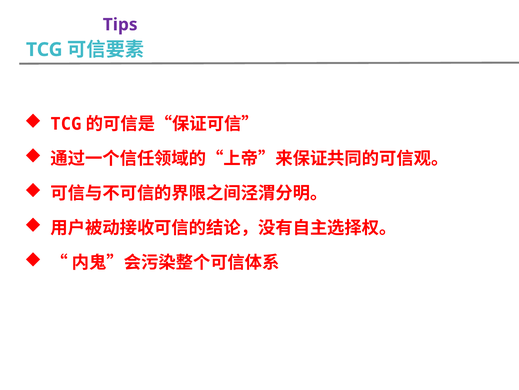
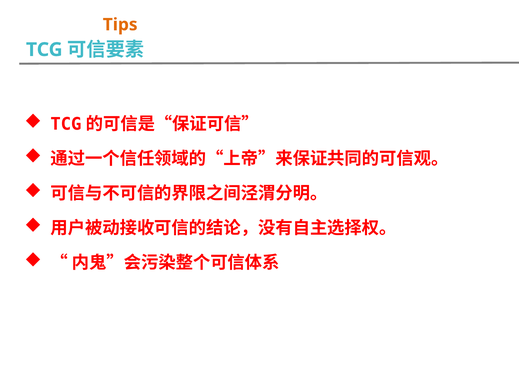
Tips colour: purple -> orange
